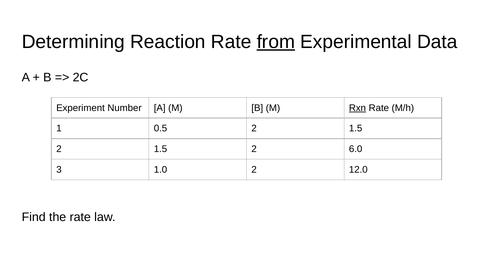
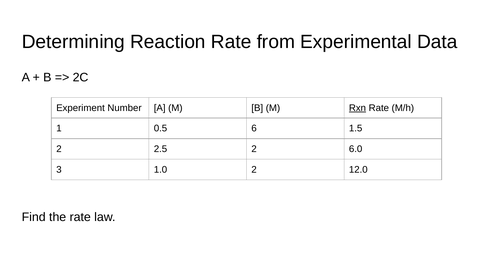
from underline: present -> none
0.5 2: 2 -> 6
1.5 at (160, 149): 1.5 -> 2.5
